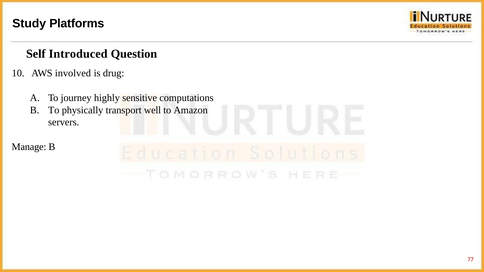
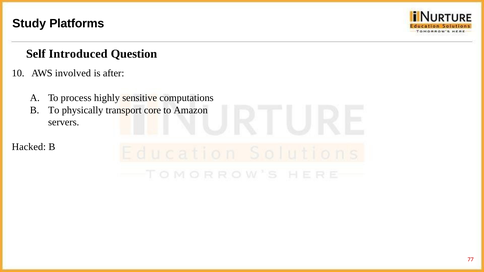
drug: drug -> after
journey: journey -> process
well: well -> core
Manage: Manage -> Hacked
